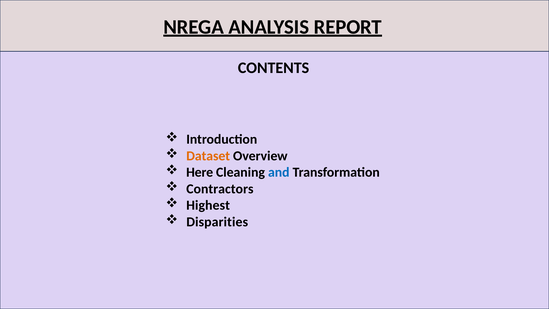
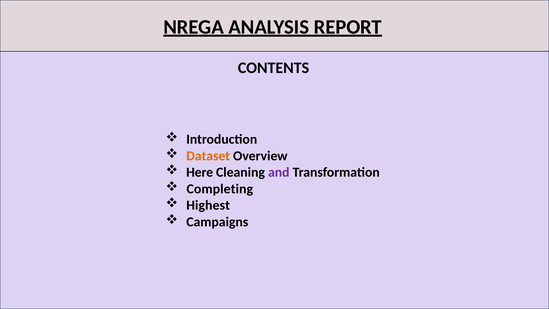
and colour: blue -> purple
Contractors: Contractors -> Completing
Disparities: Disparities -> Campaigns
